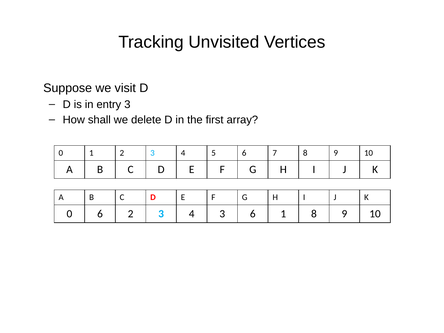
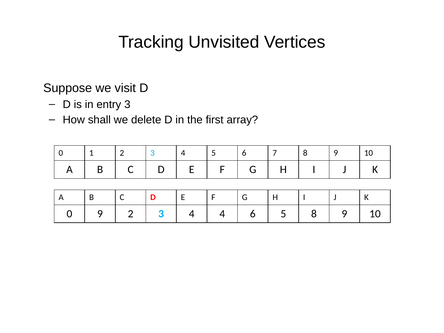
0 6: 6 -> 9
4 3: 3 -> 4
6 1: 1 -> 5
